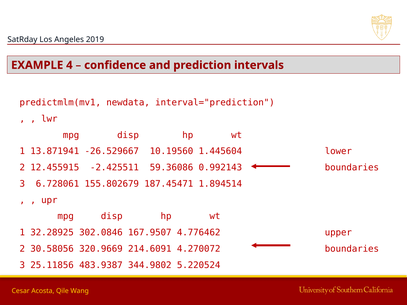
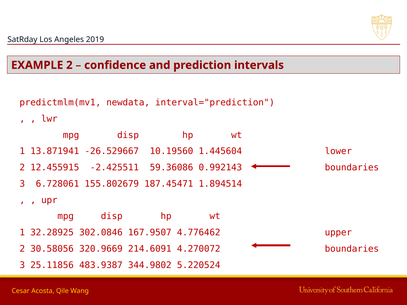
EXAMPLE 4: 4 -> 2
